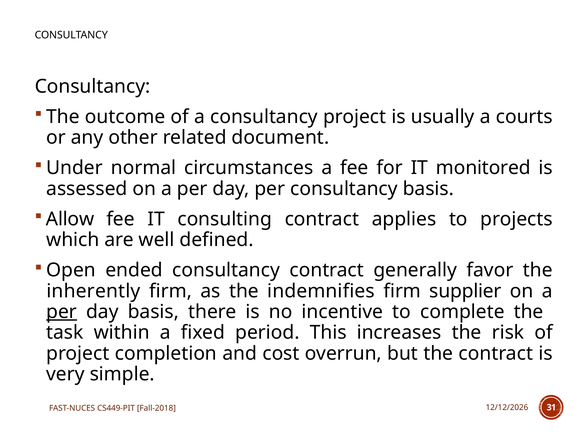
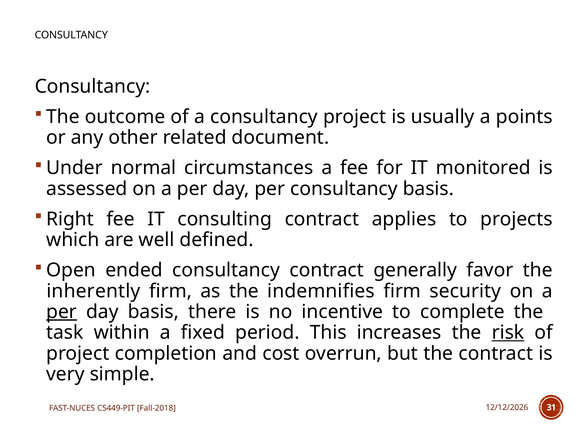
courts: courts -> points
Allow: Allow -> Right
supplier: supplier -> security
risk underline: none -> present
